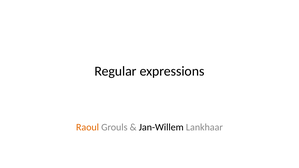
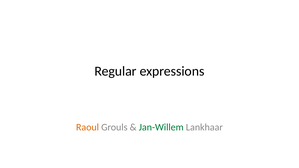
Jan-Willem colour: black -> green
